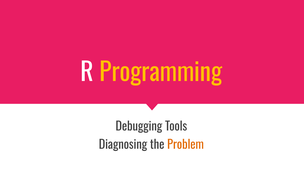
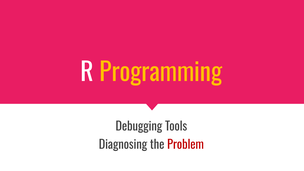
Problem colour: orange -> red
